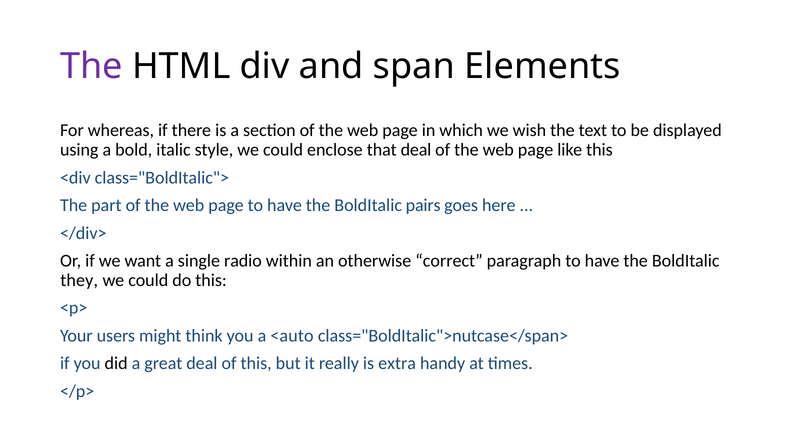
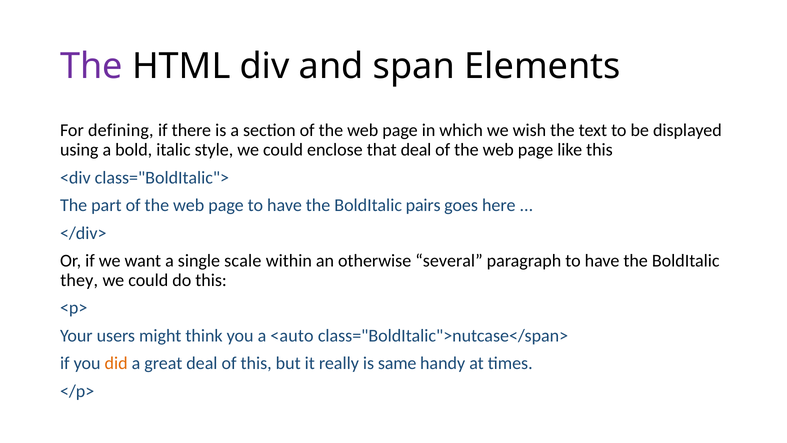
whereas: whereas -> defining
radio: radio -> scale
correct: correct -> several
did colour: black -> orange
extra: extra -> same
